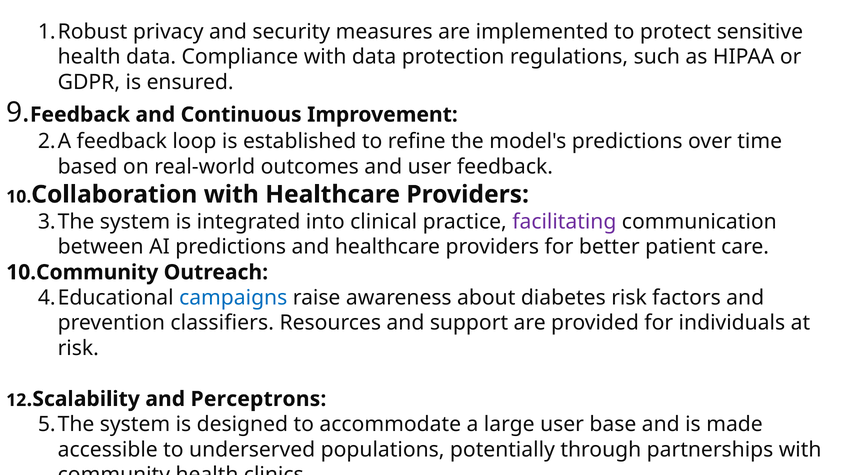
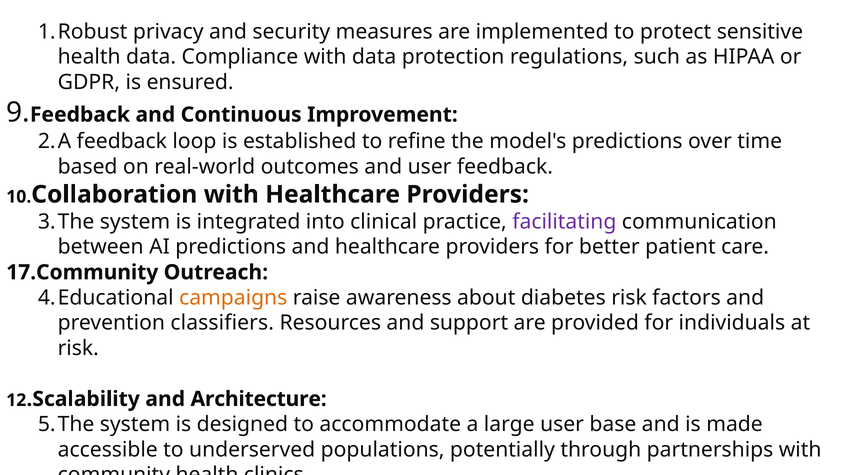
10.Community: 10.Community -> 17.Community
campaigns colour: blue -> orange
Perceptrons: Perceptrons -> Architecture
